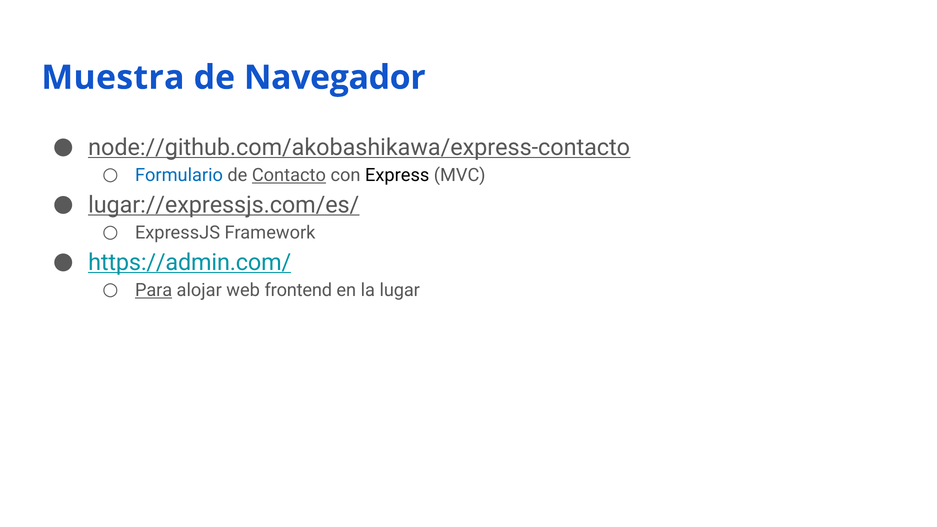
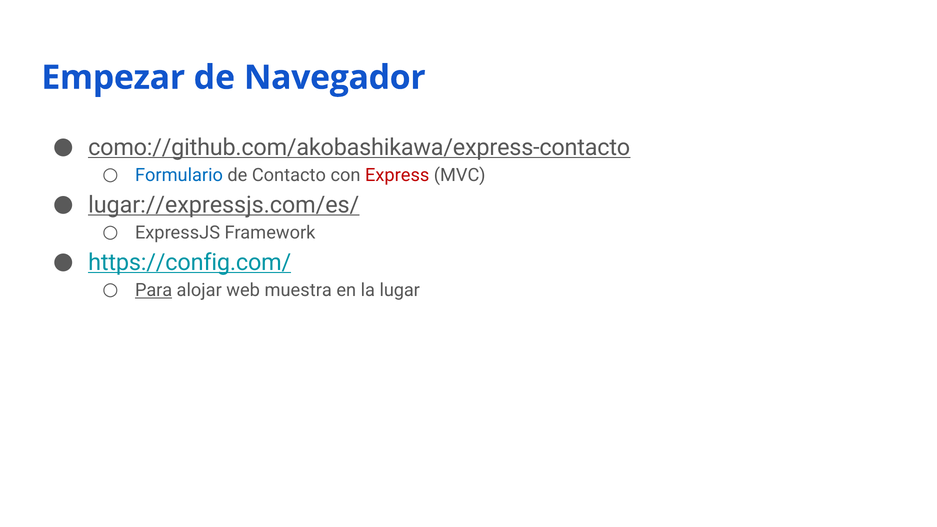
Muestra: Muestra -> Empezar
node://github.com/akobashikawa/express-contacto: node://github.com/akobashikawa/express-contacto -> como://github.com/akobashikawa/express-contacto
Contacto underline: present -> none
Express colour: black -> red
https://admin.com/: https://admin.com/ -> https://config.com/
frontend: frontend -> muestra
